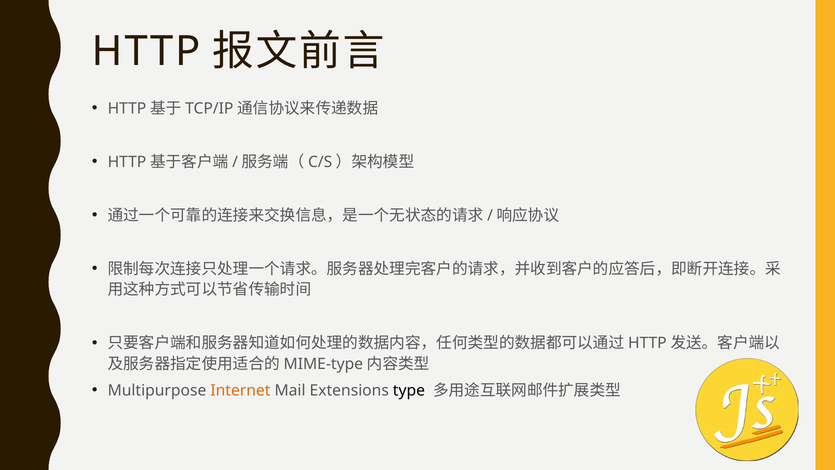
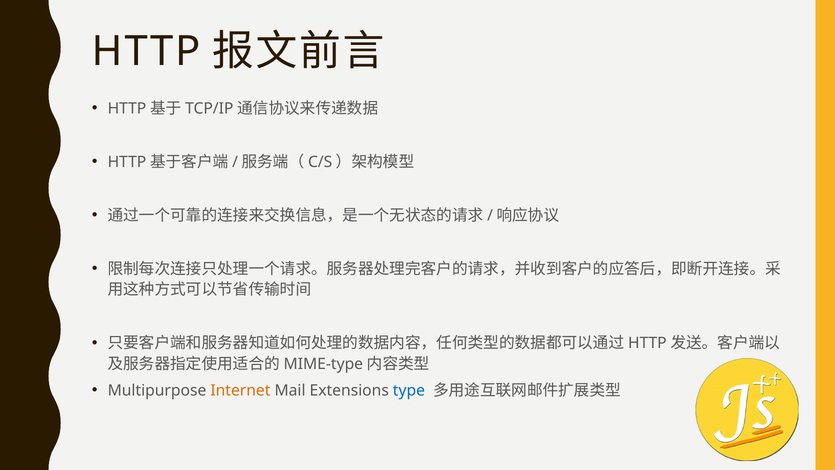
type colour: black -> blue
